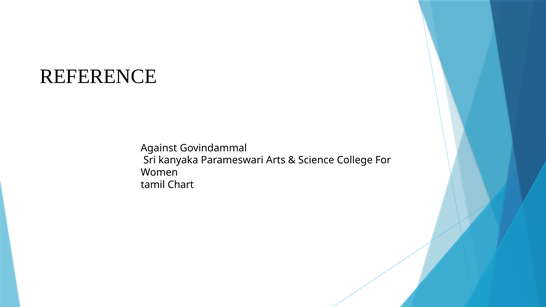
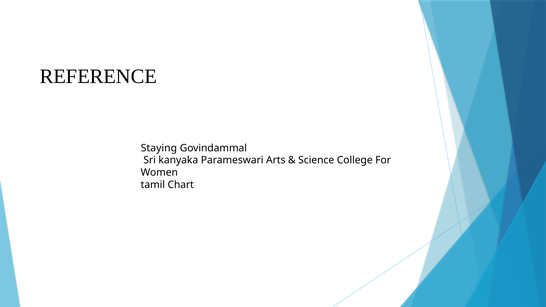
Against: Against -> Staying
